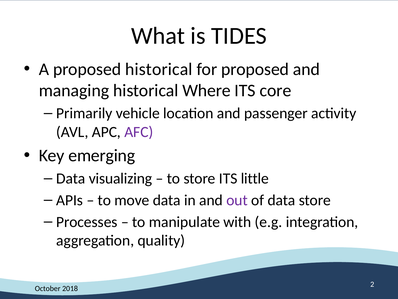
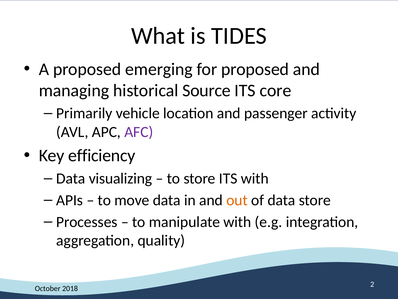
proposed historical: historical -> emerging
Where: Where -> Source
emerging: emerging -> efficiency
ITS little: little -> with
out colour: purple -> orange
